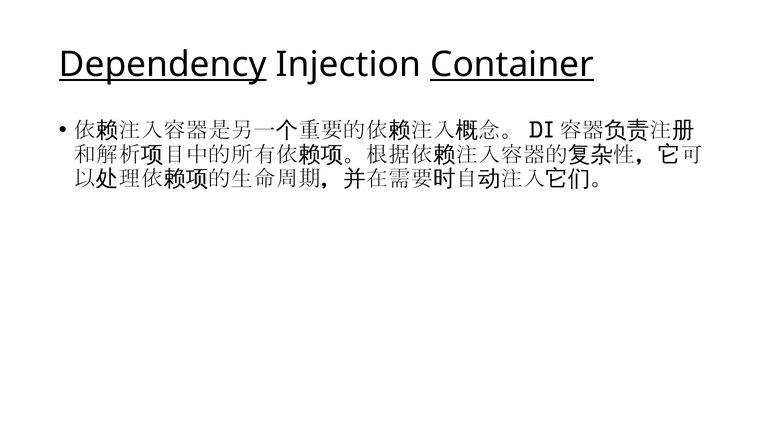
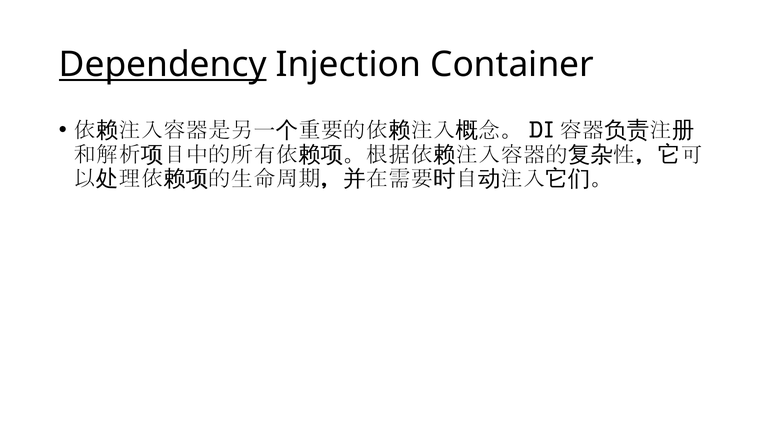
Container underline: present -> none
